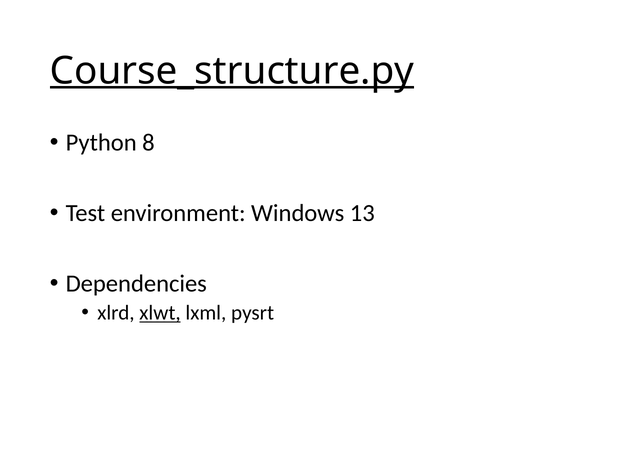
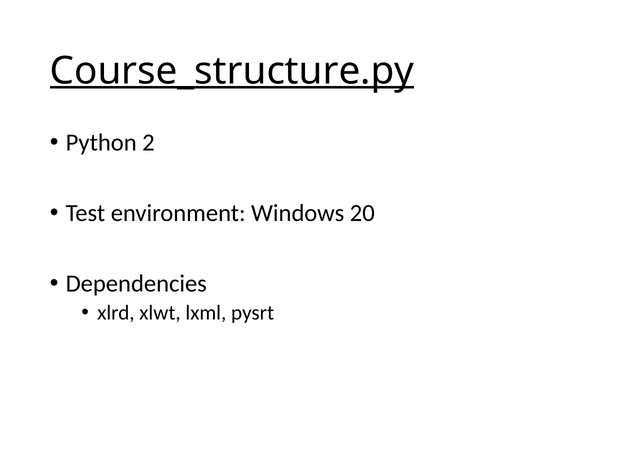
8: 8 -> 2
13: 13 -> 20
xlwt underline: present -> none
